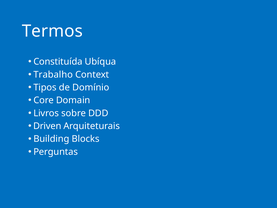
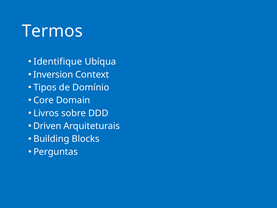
Constituída: Constituída -> Identifique
Trabalho: Trabalho -> Inversion
